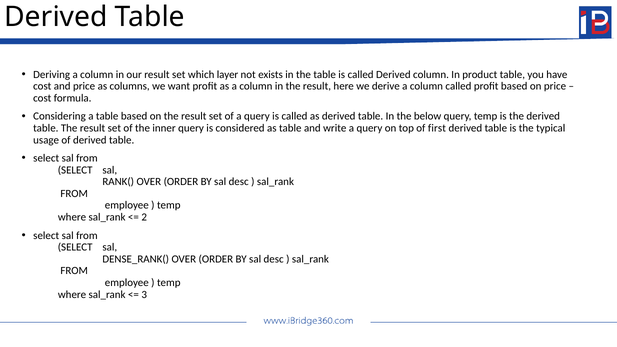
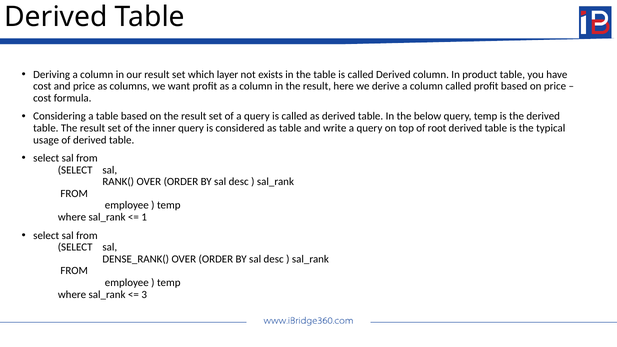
first: first -> root
2: 2 -> 1
